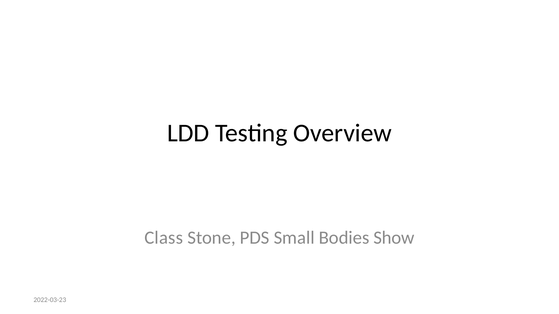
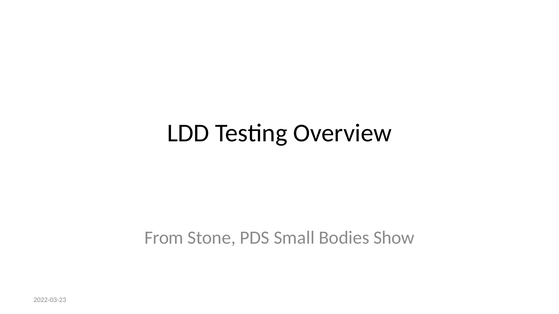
Class: Class -> From
